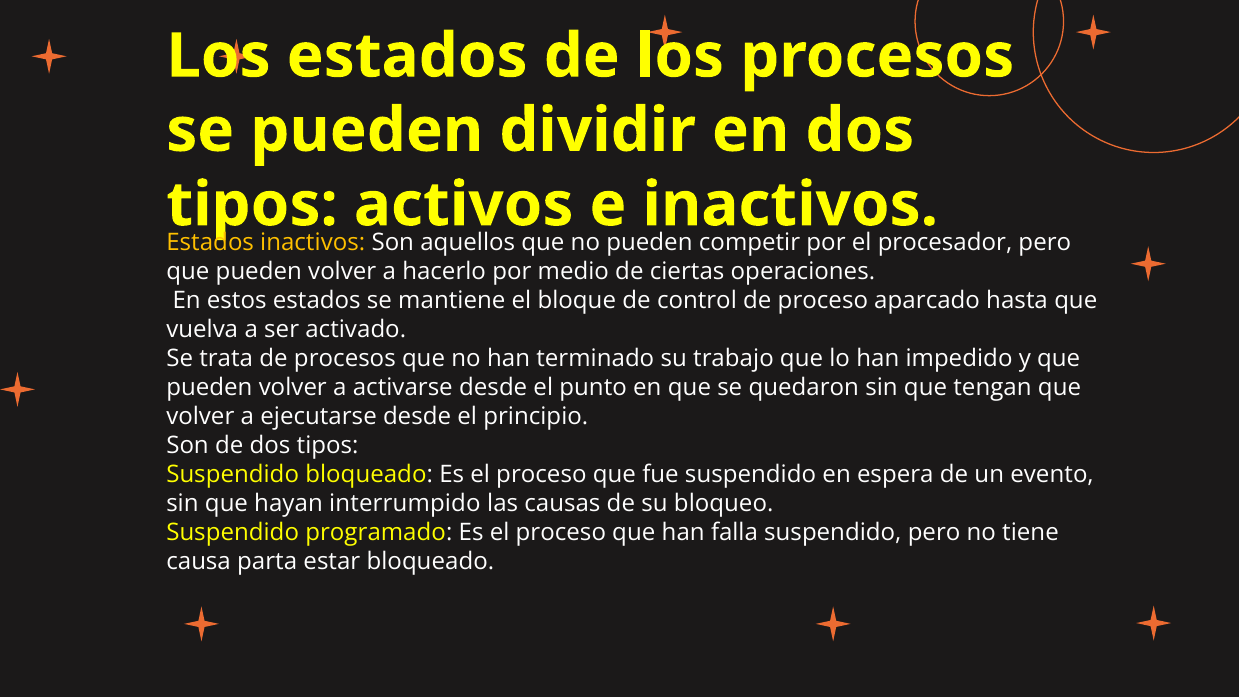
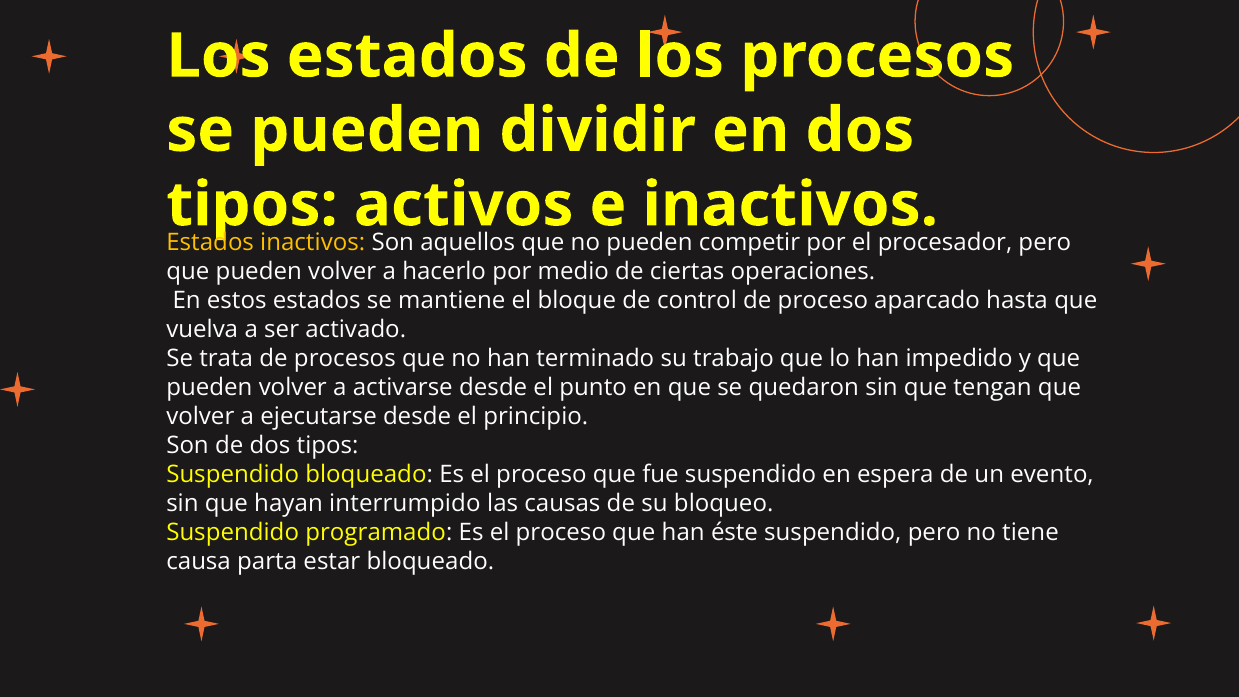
falla: falla -> éste
